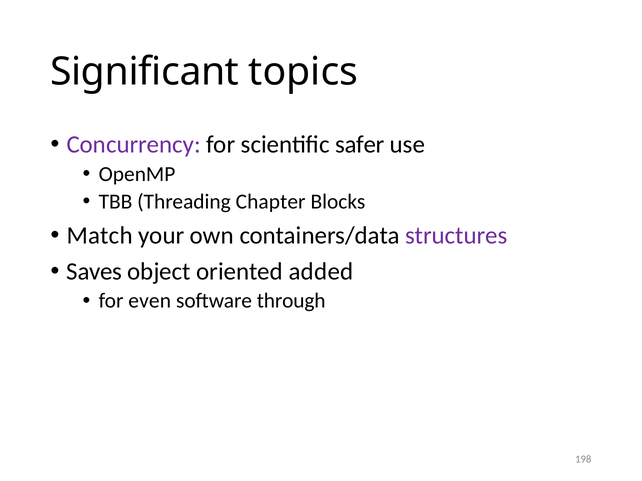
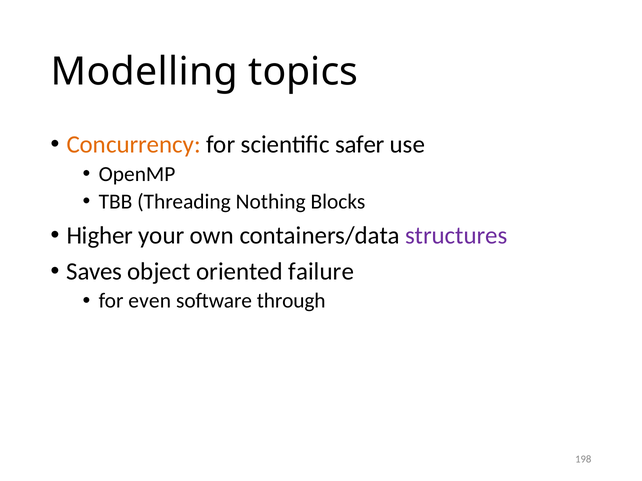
Significant: Significant -> Modelling
Concurrency colour: purple -> orange
Chapter: Chapter -> Nothing
Match: Match -> Higher
added: added -> failure
